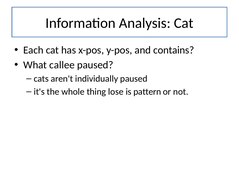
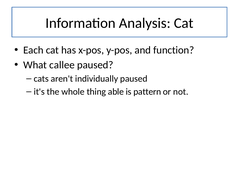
contains: contains -> function
lose: lose -> able
